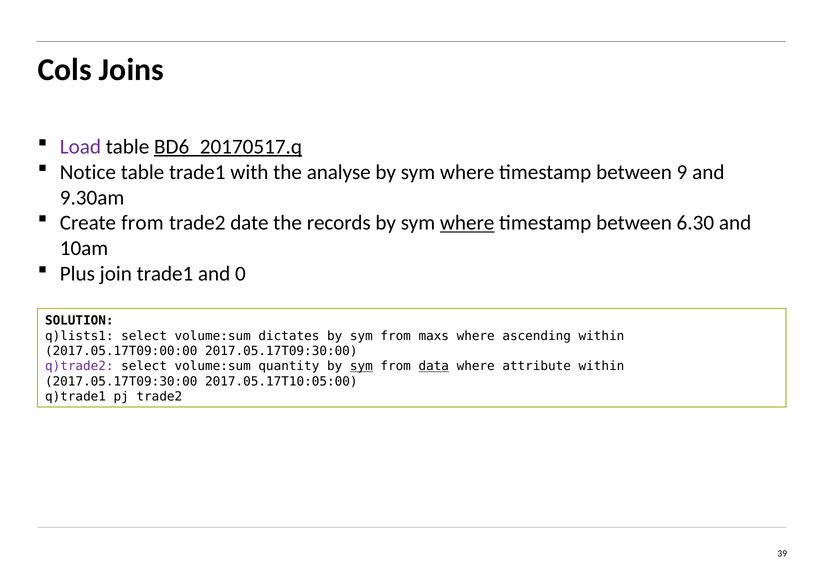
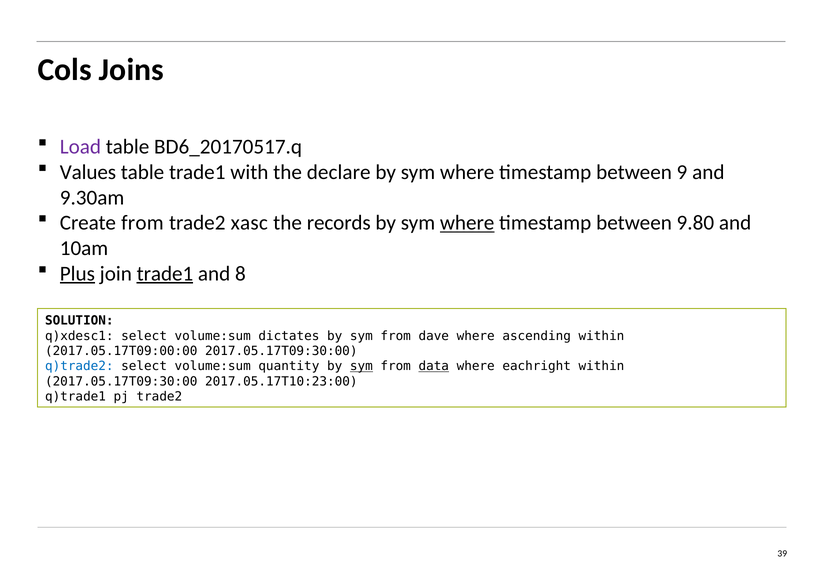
BD6_20170517.q underline: present -> none
Notice: Notice -> Values
analyse: analyse -> declare
date: date -> xasc
6.30: 6.30 -> 9.80
Plus underline: none -> present
trade1 at (165, 273) underline: none -> present
0: 0 -> 8
q)lists1: q)lists1 -> q)xdesc1
maxs: maxs -> dave
q)trade2 colour: purple -> blue
attribute: attribute -> eachright
2017.05.17T10:05:00: 2017.05.17T10:05:00 -> 2017.05.17T10:23:00
